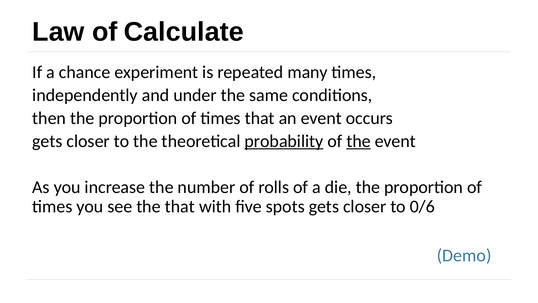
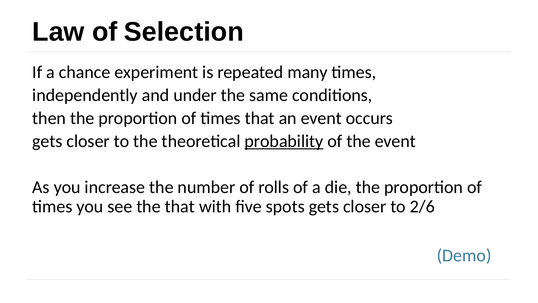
Calculate: Calculate -> Selection
the at (359, 141) underline: present -> none
0/6: 0/6 -> 2/6
